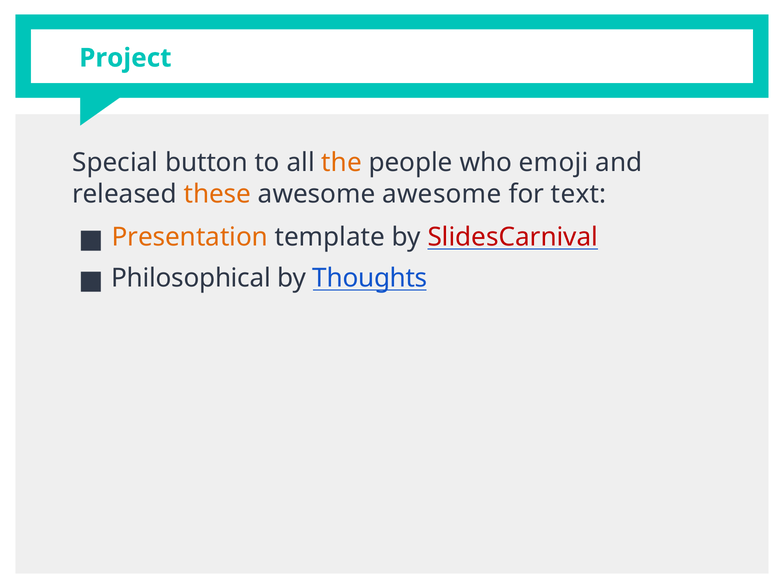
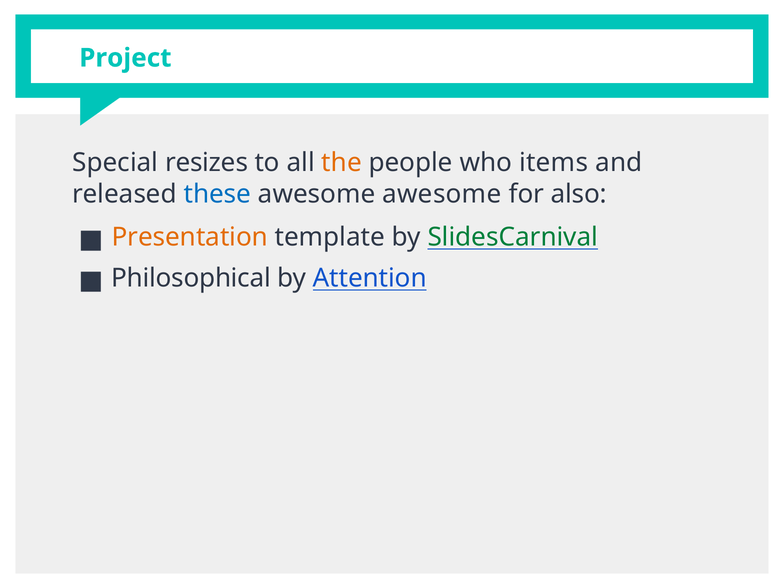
button: button -> resizes
emoji: emoji -> items
these colour: orange -> blue
text: text -> also
SlidesCarnival colour: red -> green
Thoughts: Thoughts -> Attention
